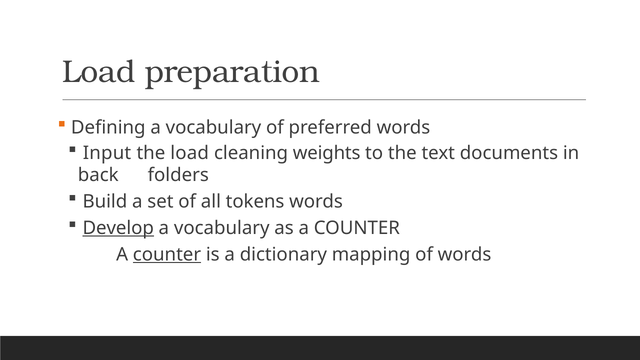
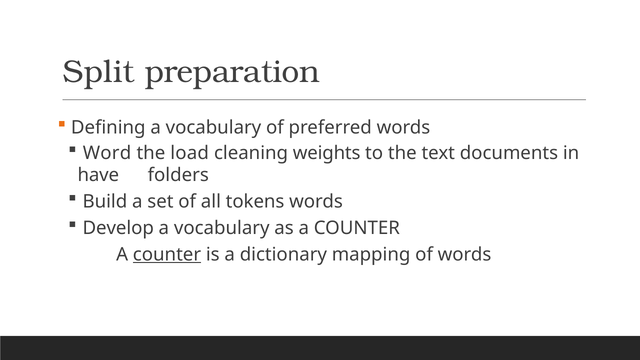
Load at (99, 72): Load -> Split
Input: Input -> Word
back: back -> have
Develop underline: present -> none
